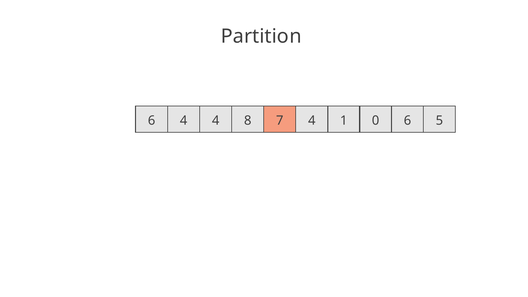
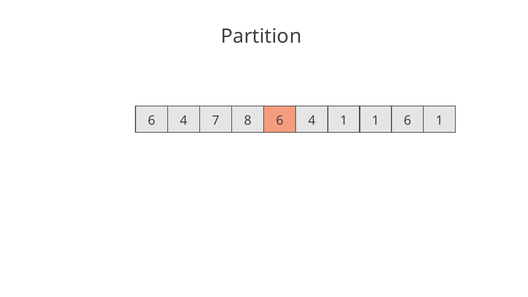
4 4: 4 -> 7
8 7: 7 -> 6
1 0: 0 -> 1
6 5: 5 -> 1
